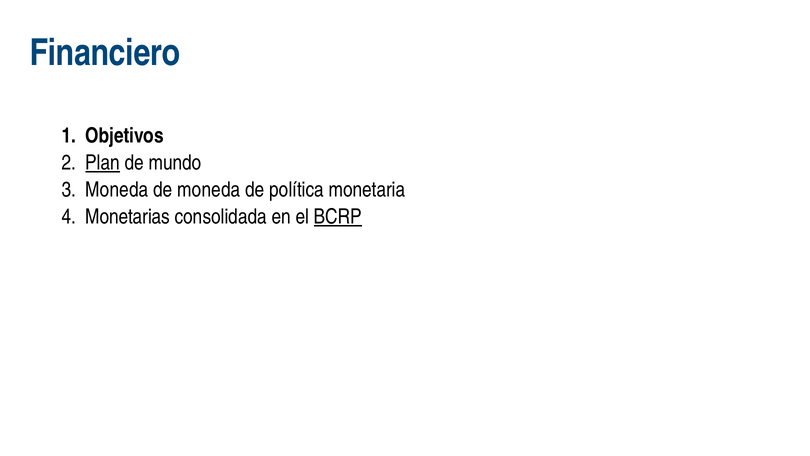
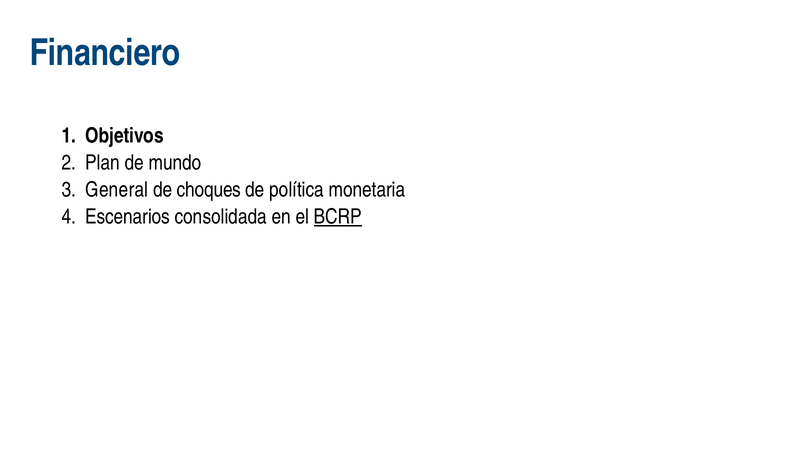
Plan underline: present -> none
Moneda at (117, 189): Moneda -> General
de moneda: moneda -> choques
Monetarias: Monetarias -> Escenarios
